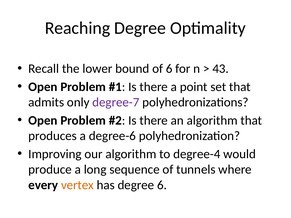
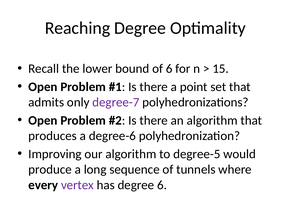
43: 43 -> 15
degree-4: degree-4 -> degree-5
vertex colour: orange -> purple
